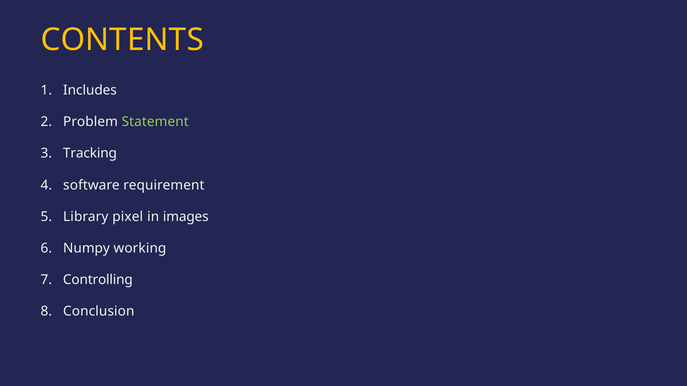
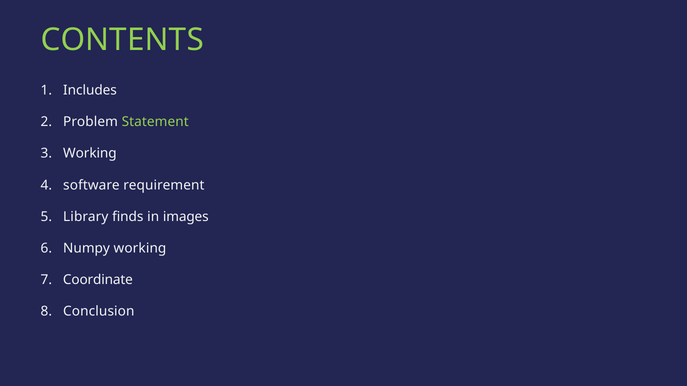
CONTENTS colour: yellow -> light green
3 Tracking: Tracking -> Working
pixel: pixel -> finds
Controlling: Controlling -> Coordinate
